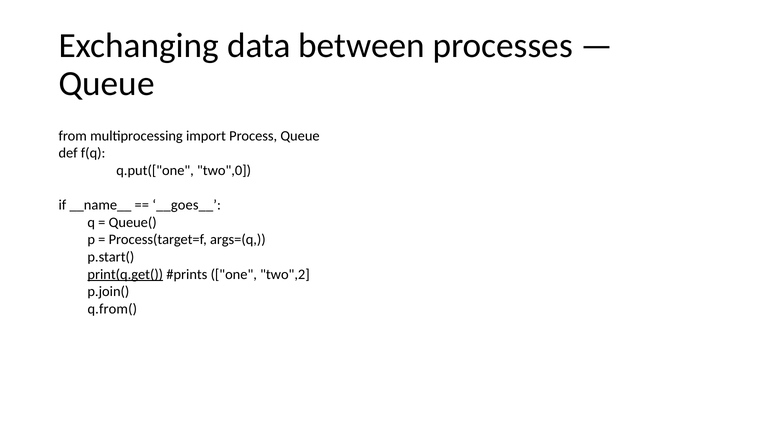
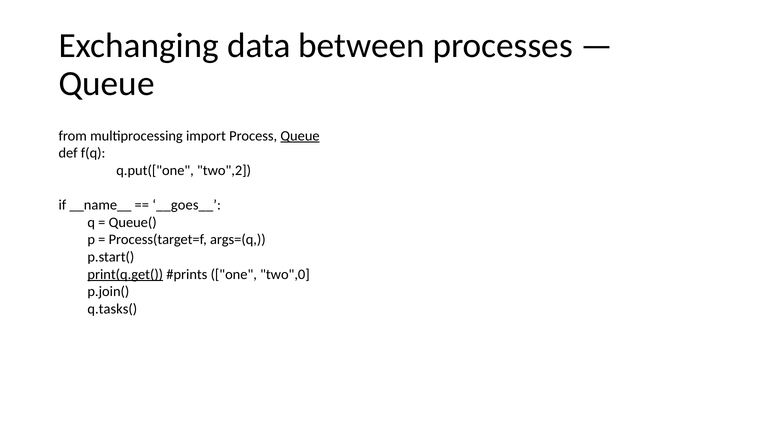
Queue at (300, 136) underline: none -> present
two",0: two",0 -> two",2
two",2: two",2 -> two",0
q.from(: q.from( -> q.tasks(
